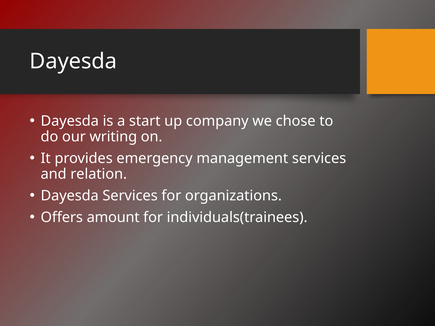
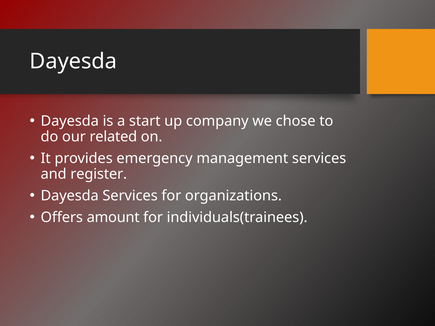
writing: writing -> related
relation: relation -> register
